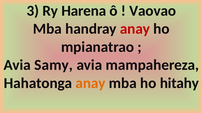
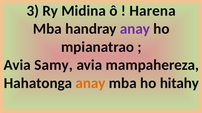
Harena: Harena -> Midina
Vaovao: Vaovao -> Harena
anay at (135, 29) colour: red -> purple
